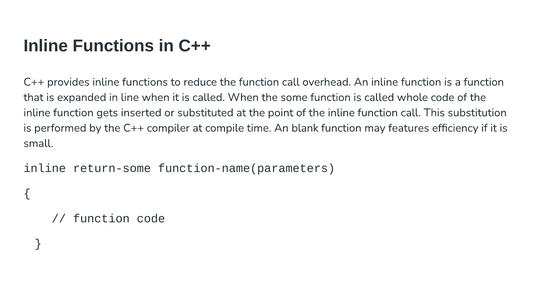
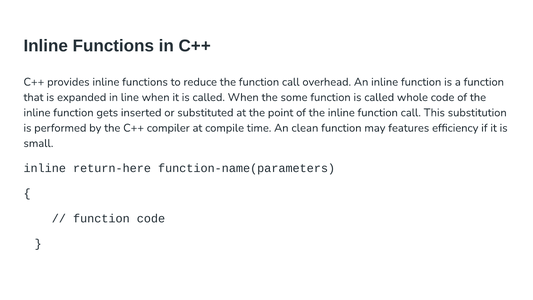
blank: blank -> clean
return-some: return-some -> return-here
